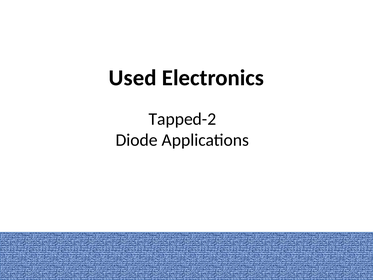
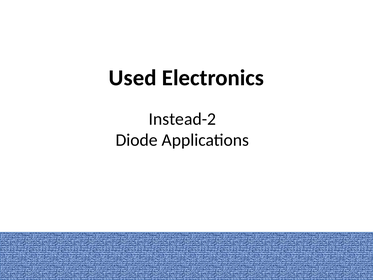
Tapped-2: Tapped-2 -> Instead-2
